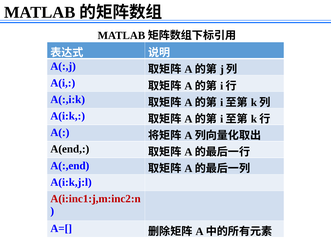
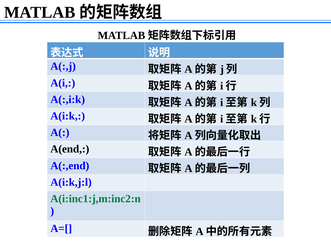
A(i:inc1:j,m:inc2:n colour: red -> green
